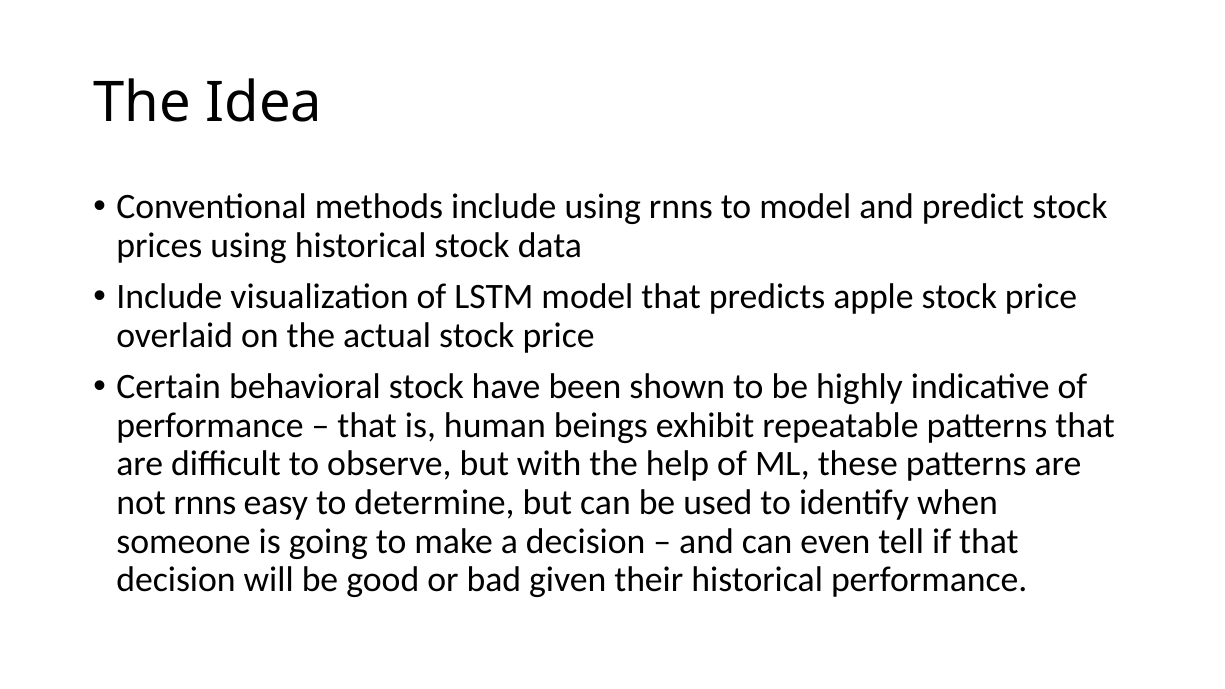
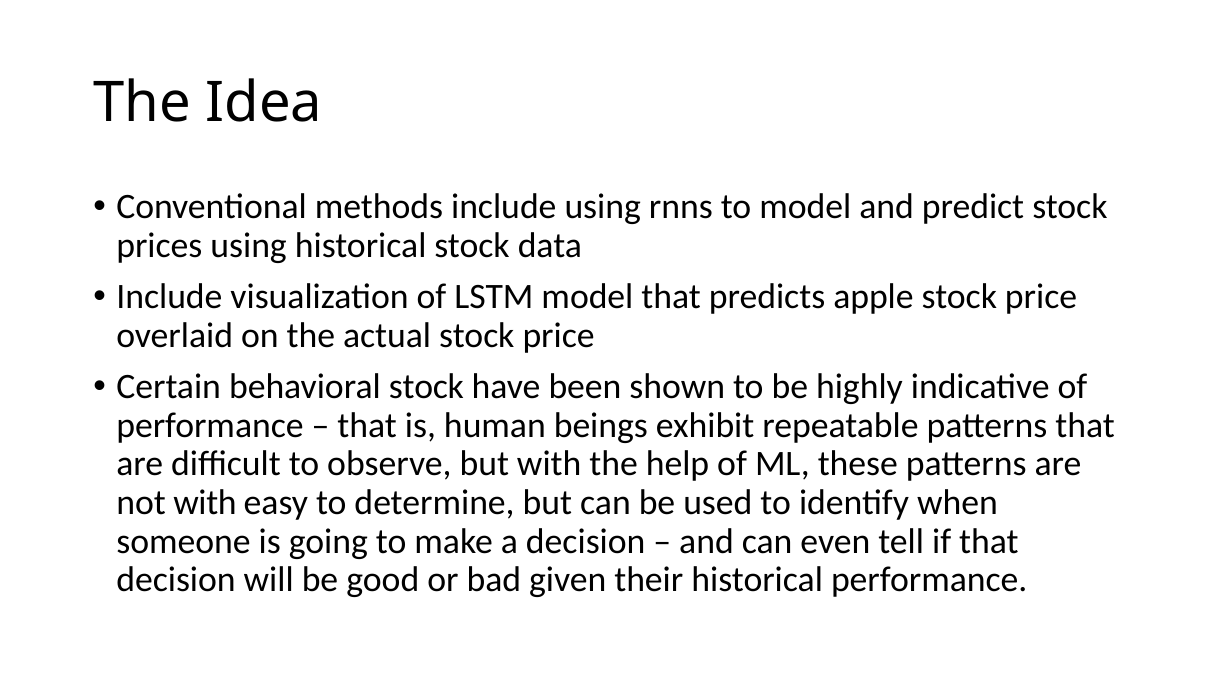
not rnns: rnns -> with
